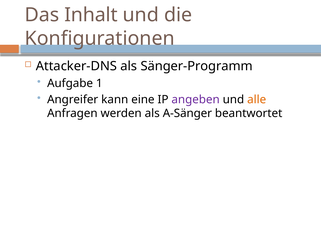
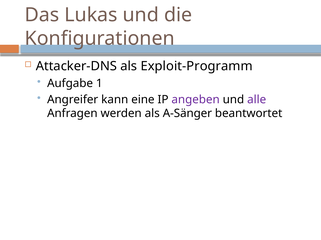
Inhalt: Inhalt -> Lukas
Sänger-Programm: Sänger-Programm -> Exploit-Programm
alle colour: orange -> purple
